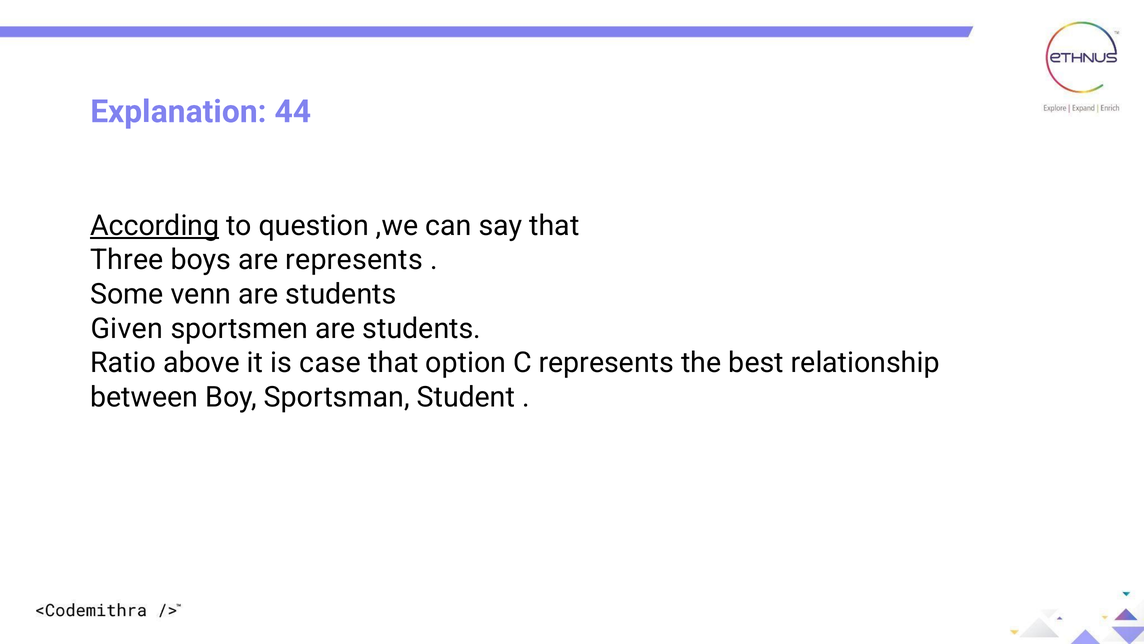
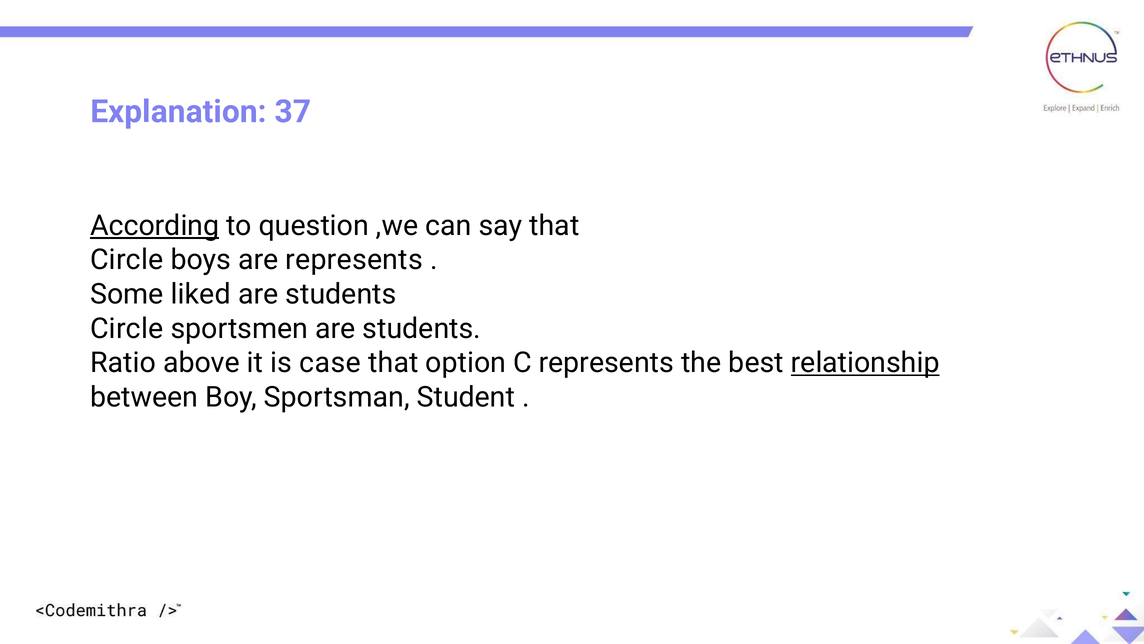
44: 44 -> 37
Three at (127, 260): Three -> Circle
venn: venn -> liked
Given at (127, 328): Given -> Circle
relationship underline: none -> present
